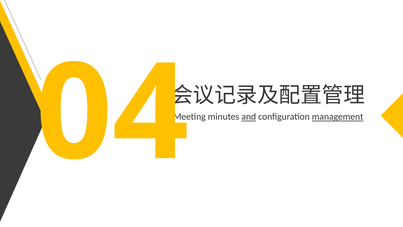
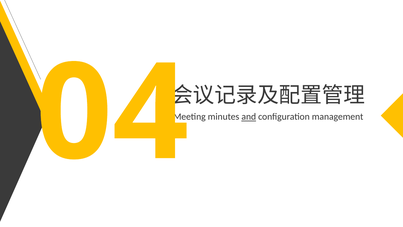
management underline: present -> none
